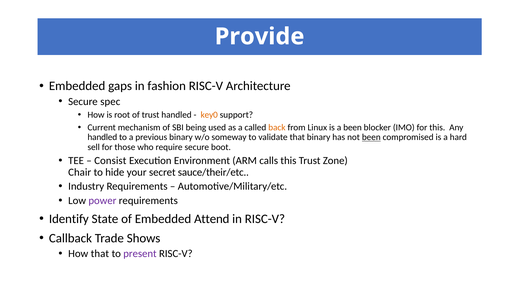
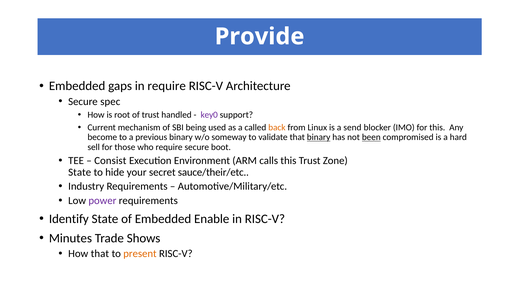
in fashion: fashion -> require
key0 colour: orange -> purple
a been: been -> send
handled at (102, 137): handled -> become
binary at (319, 137) underline: none -> present
Chair at (80, 172): Chair -> State
Attend: Attend -> Enable
Callback: Callback -> Minutes
present colour: purple -> orange
